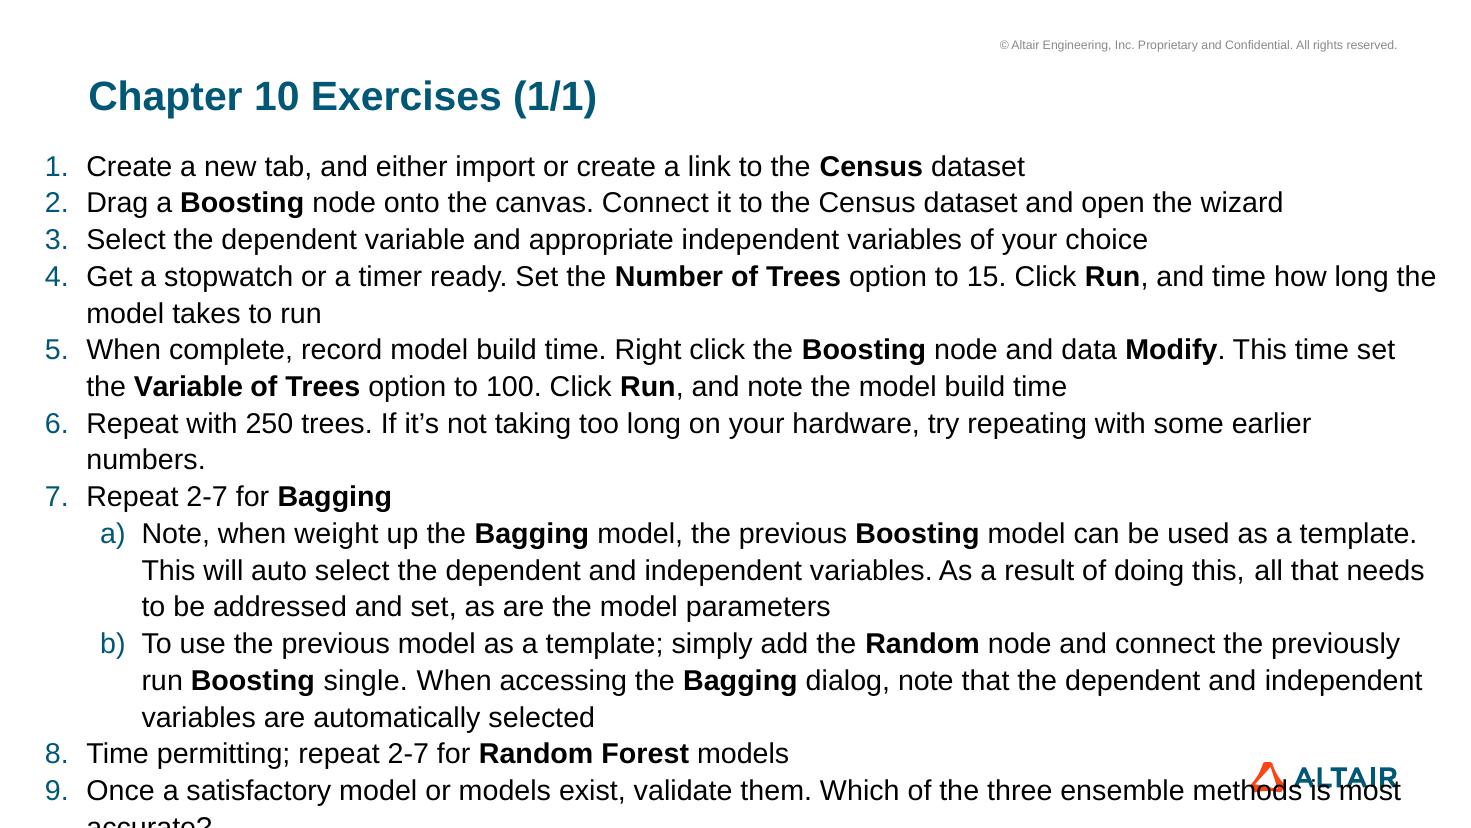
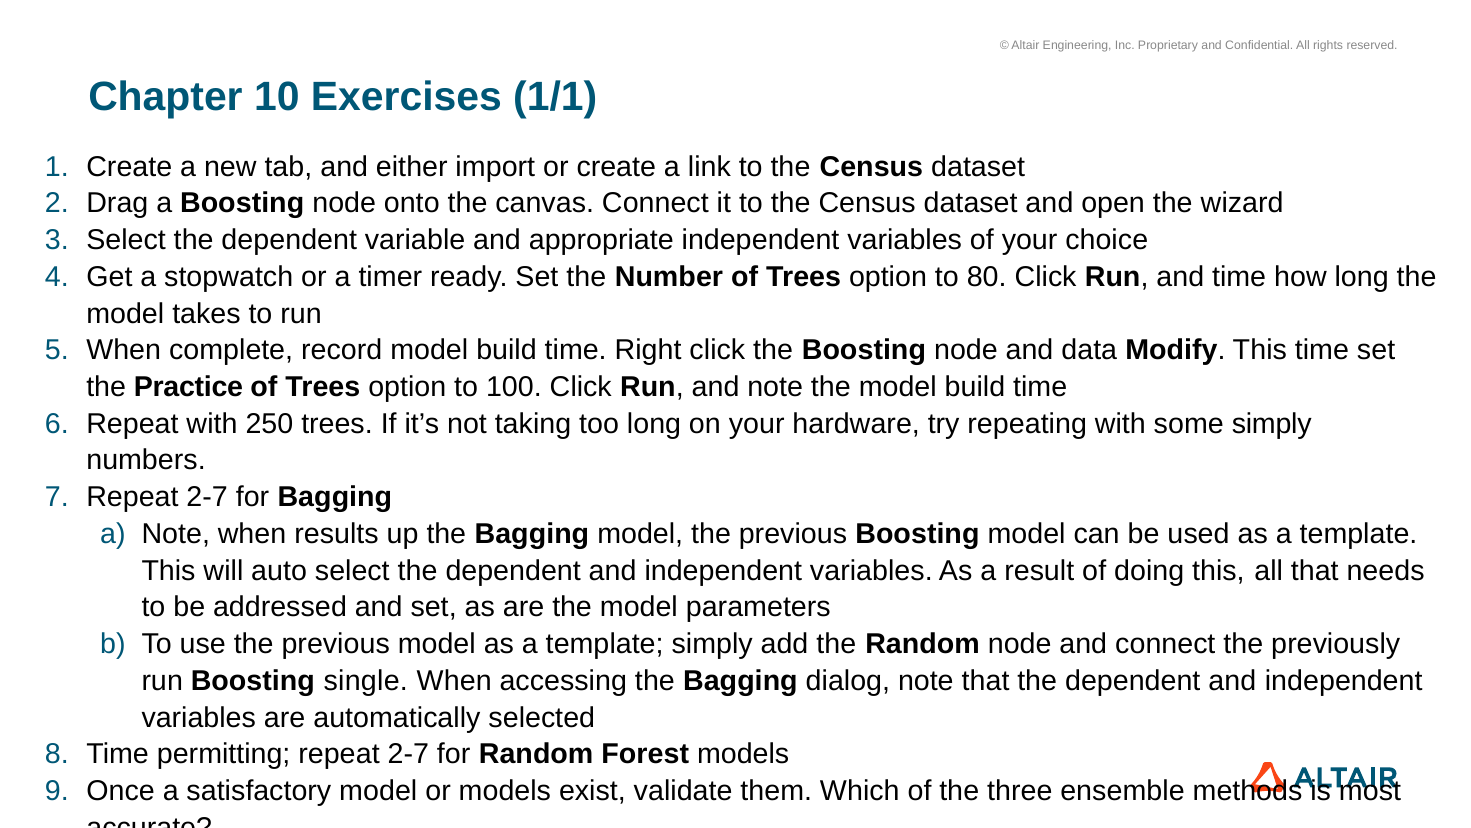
15: 15 -> 80
the Variable: Variable -> Practice
some earlier: earlier -> simply
weight: weight -> results
